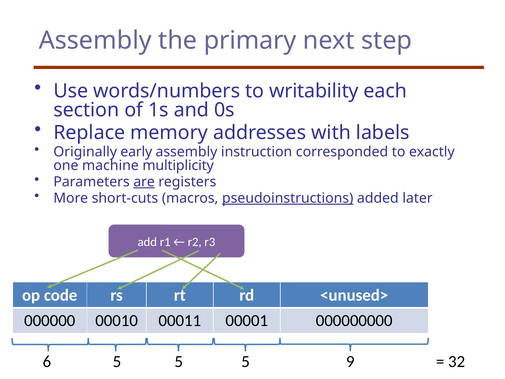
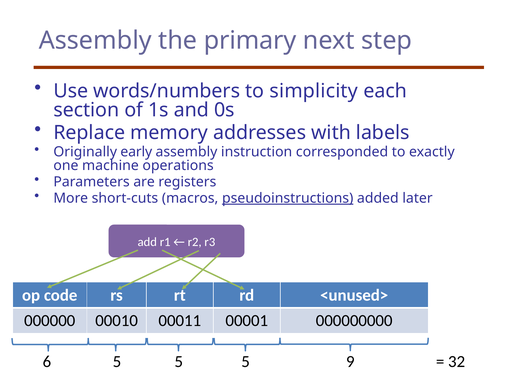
writability: writability -> simplicity
multiplicity: multiplicity -> operations
are underline: present -> none
